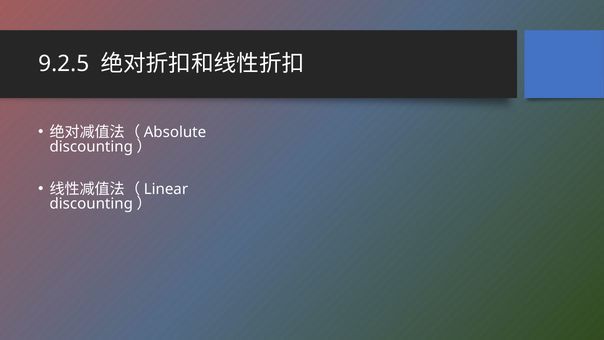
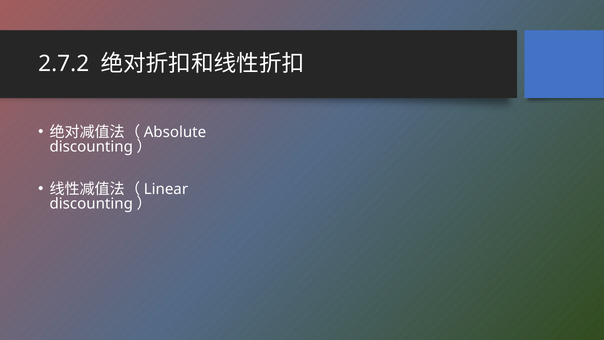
9.2.5: 9.2.5 -> 2.7.2
